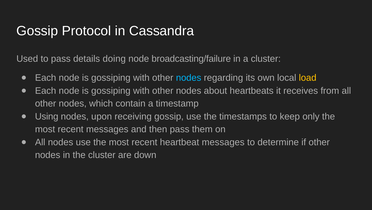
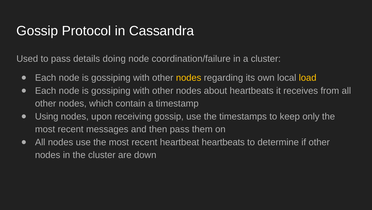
broadcasting/failure: broadcasting/failure -> coordination/failure
nodes at (189, 78) colour: light blue -> yellow
heartbeat messages: messages -> heartbeats
